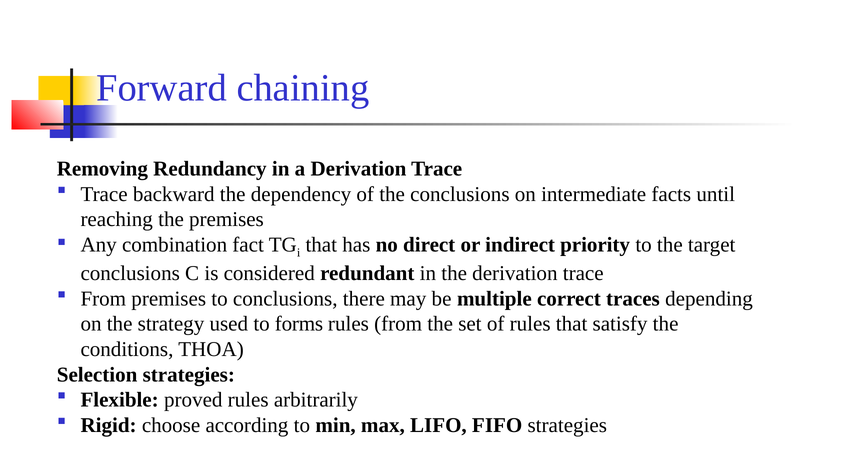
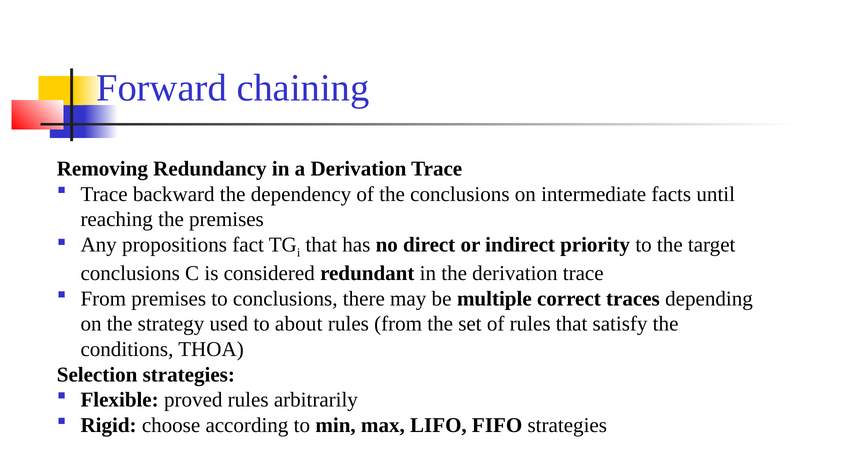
combination: combination -> propositions
forms: forms -> about
